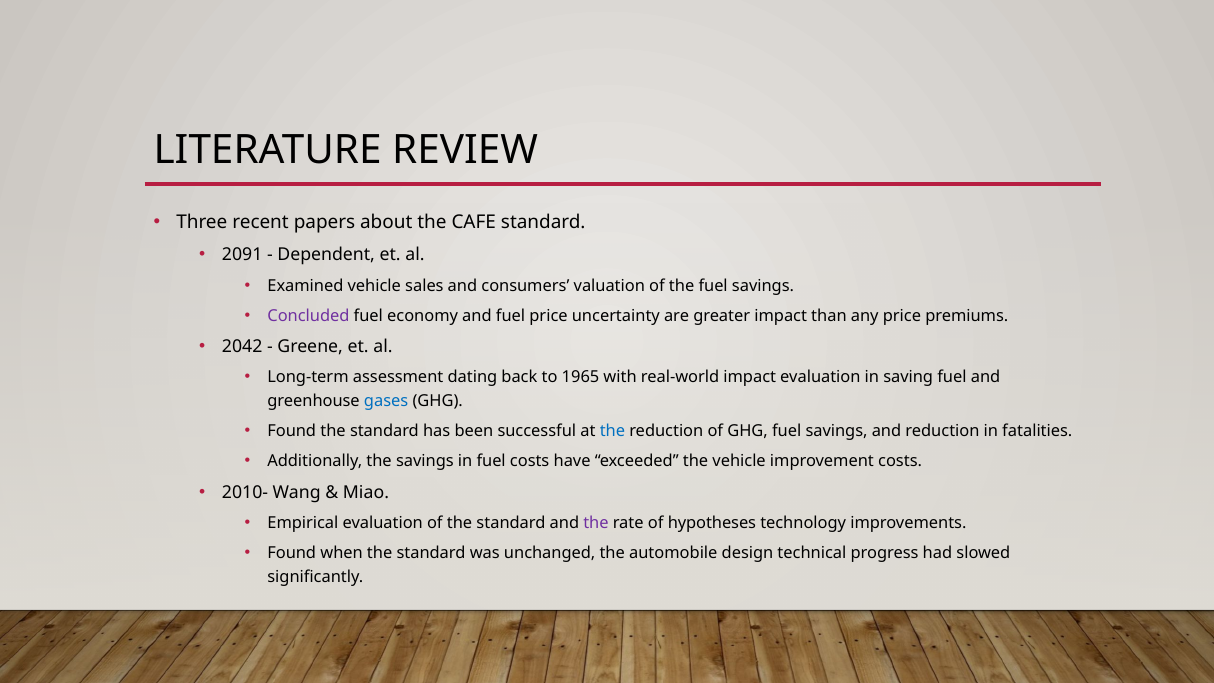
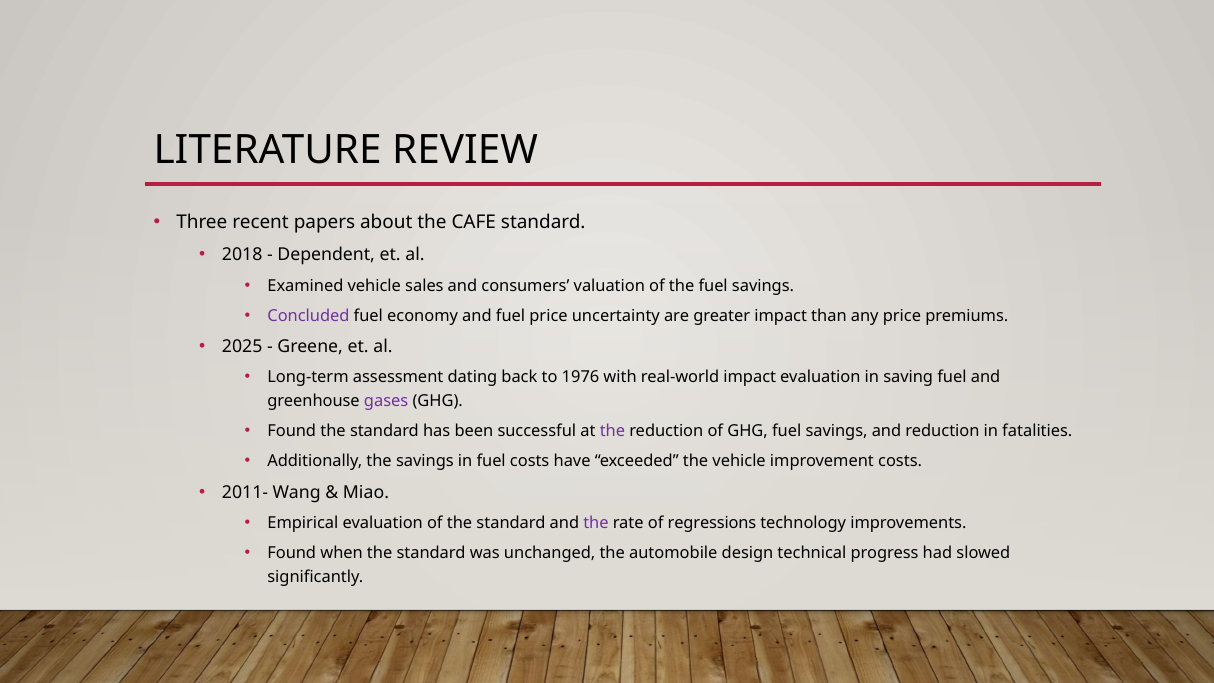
2091: 2091 -> 2018
2042: 2042 -> 2025
1965: 1965 -> 1976
gases colour: blue -> purple
the at (612, 431) colour: blue -> purple
2010-: 2010- -> 2011-
hypotheses: hypotheses -> regressions
